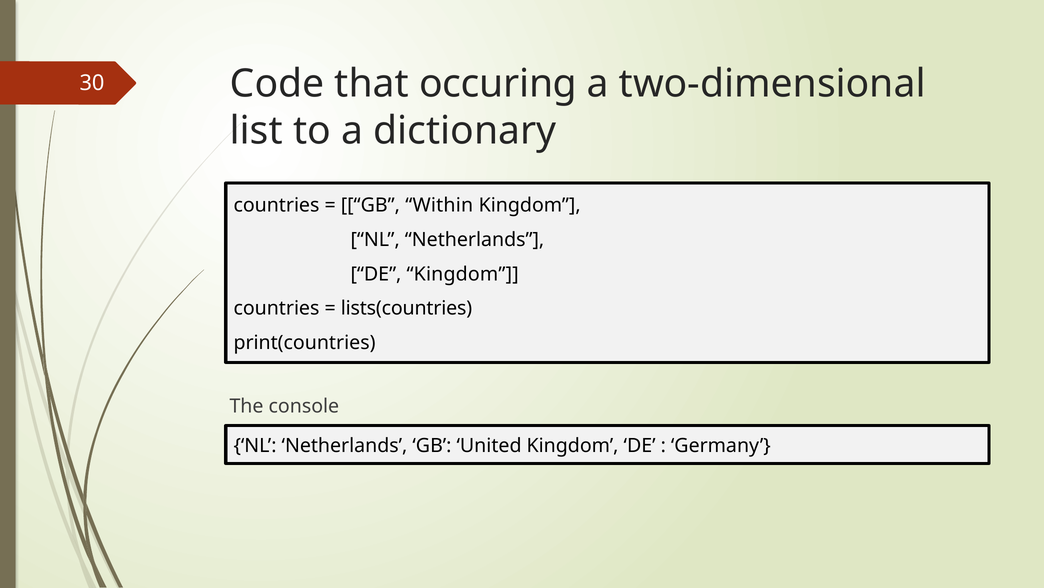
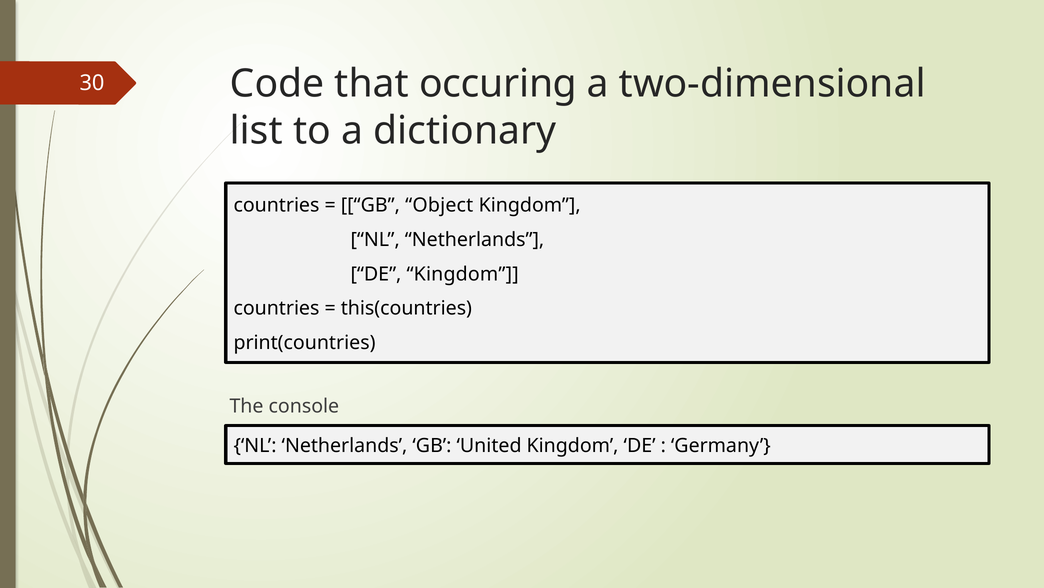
Within: Within -> Object
lists(countries: lists(countries -> this(countries
